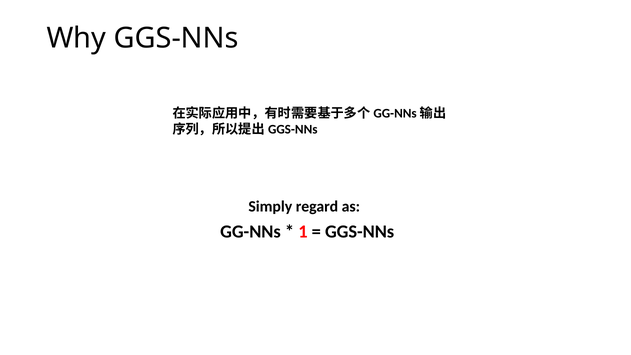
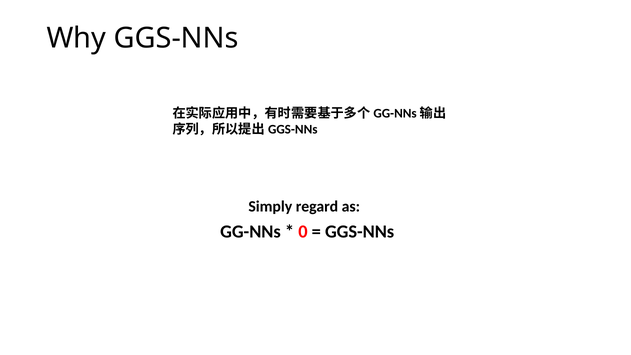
1: 1 -> 0
